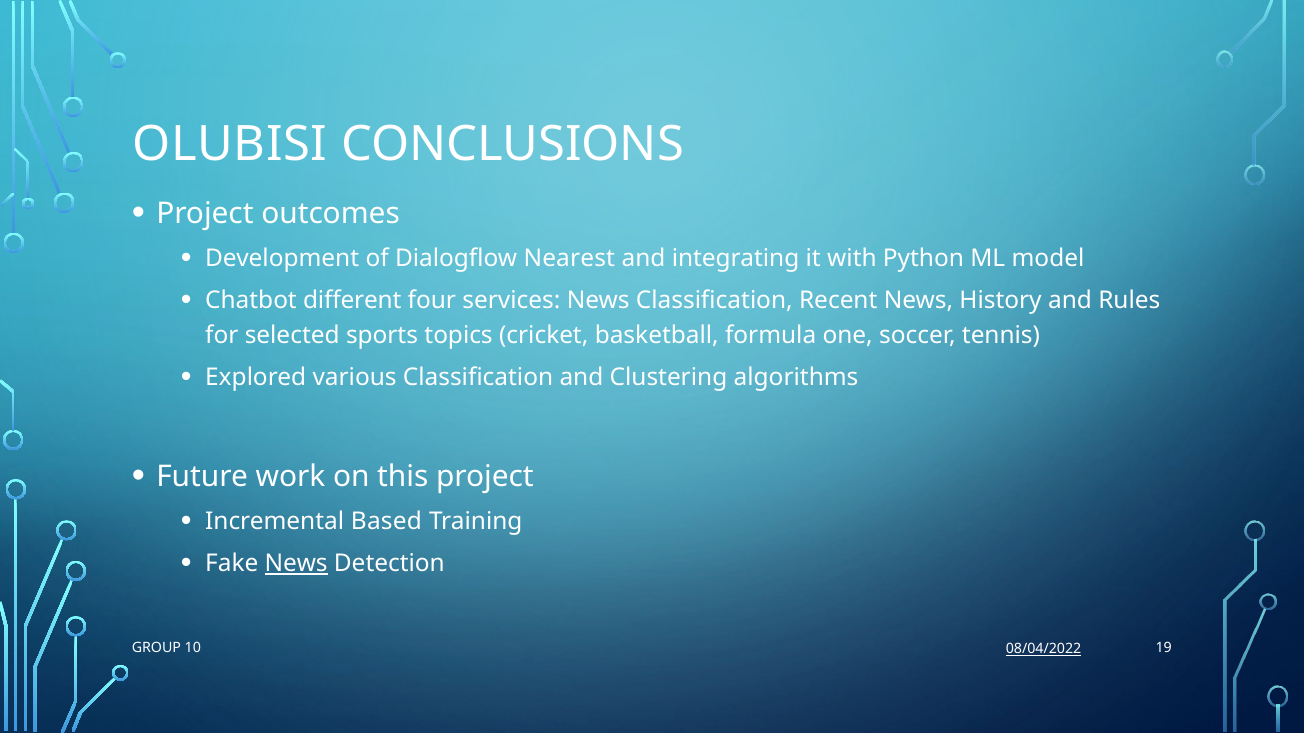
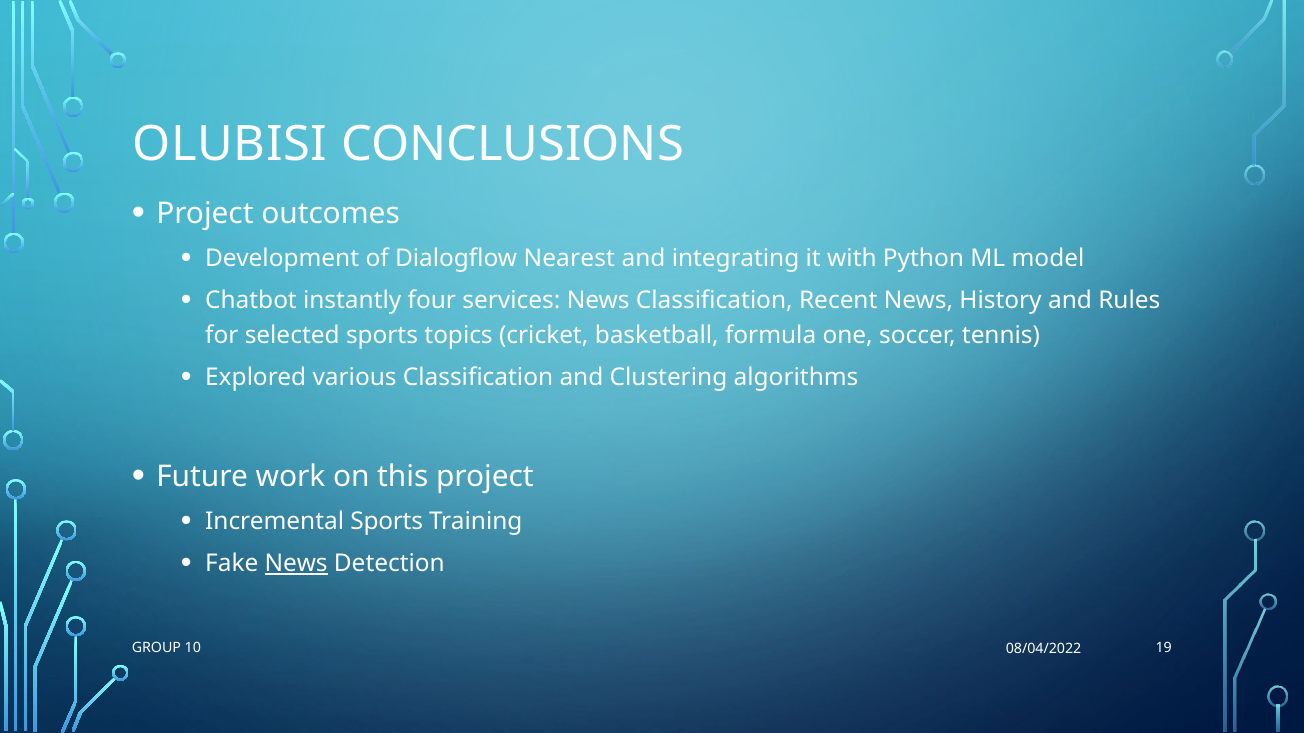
different: different -> instantly
Incremental Based: Based -> Sports
08/04/2022 underline: present -> none
